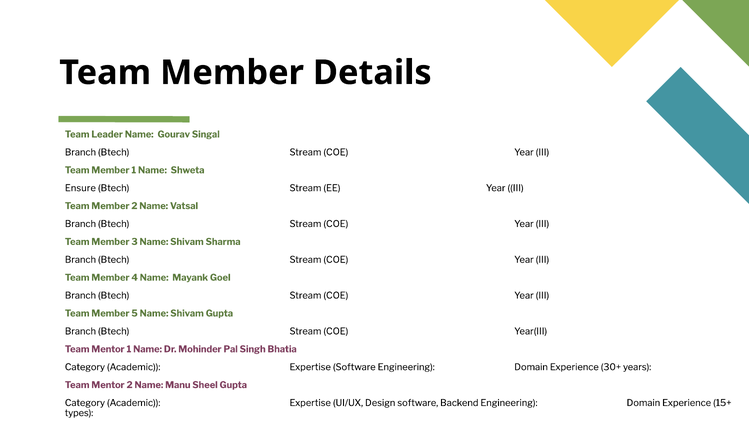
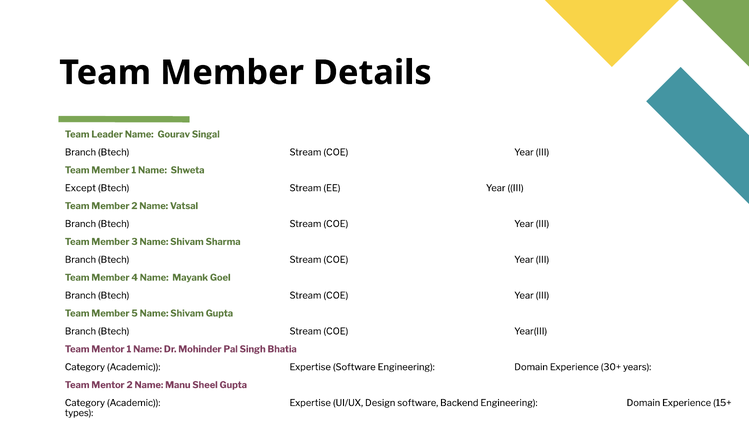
Ensure: Ensure -> Except
